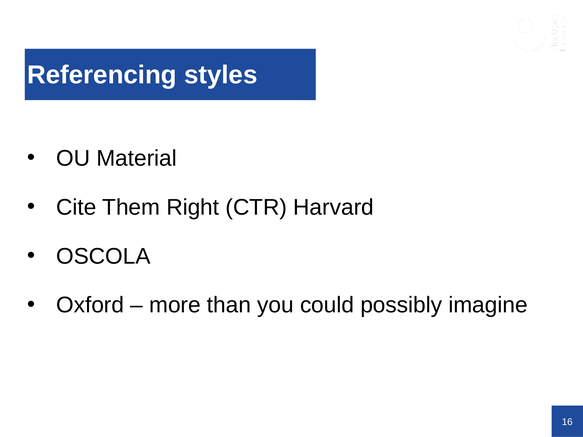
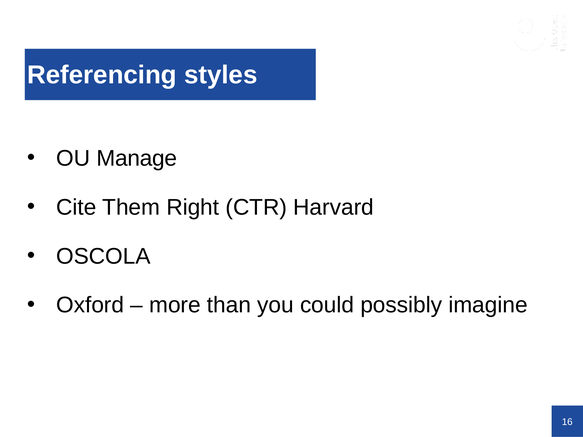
Material: Material -> Manage
